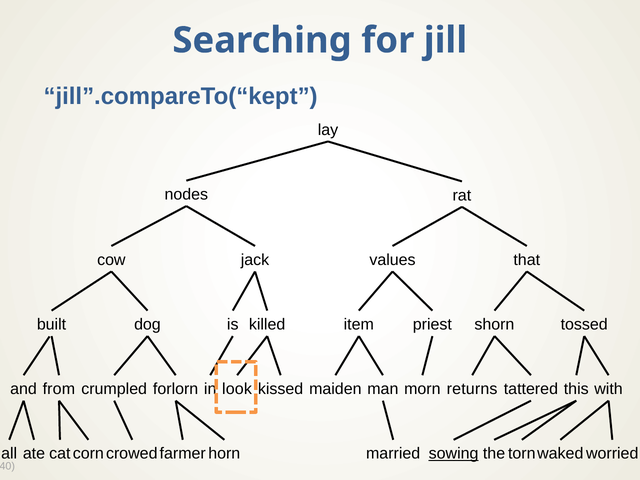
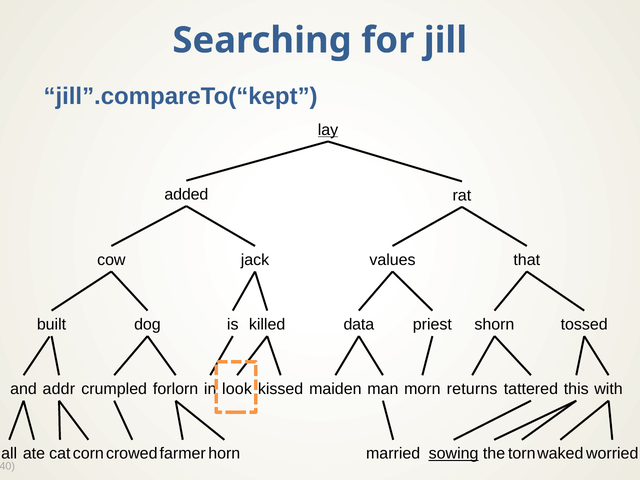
lay underline: none -> present
nodes: nodes -> added
item: item -> data
from: from -> addr
